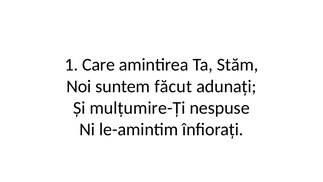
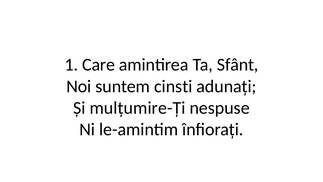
Stăm: Stăm -> Sfânt
făcut: făcut -> cinsti
